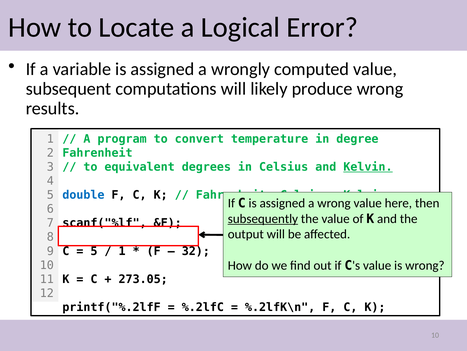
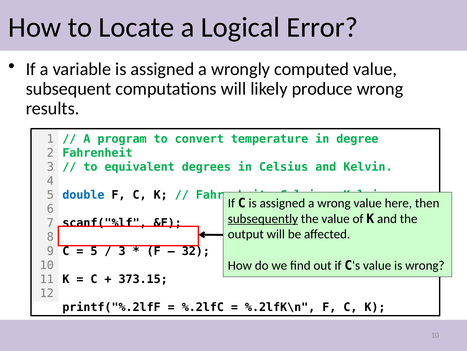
Kelvin at (368, 167) underline: present -> none
1 at (122, 251): 1 -> 3
273.05: 273.05 -> 373.15
